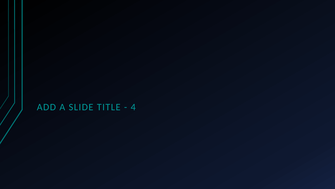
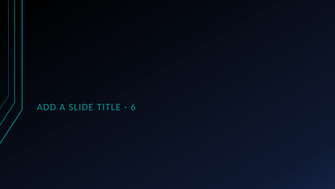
4: 4 -> 6
